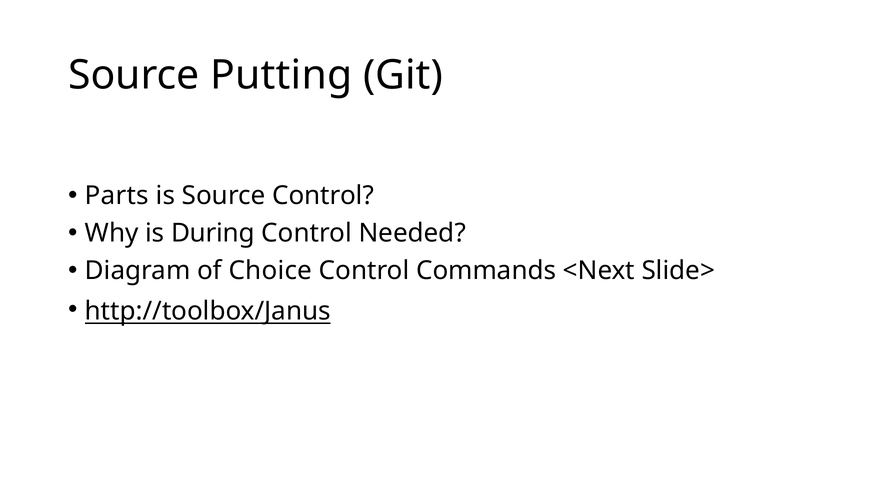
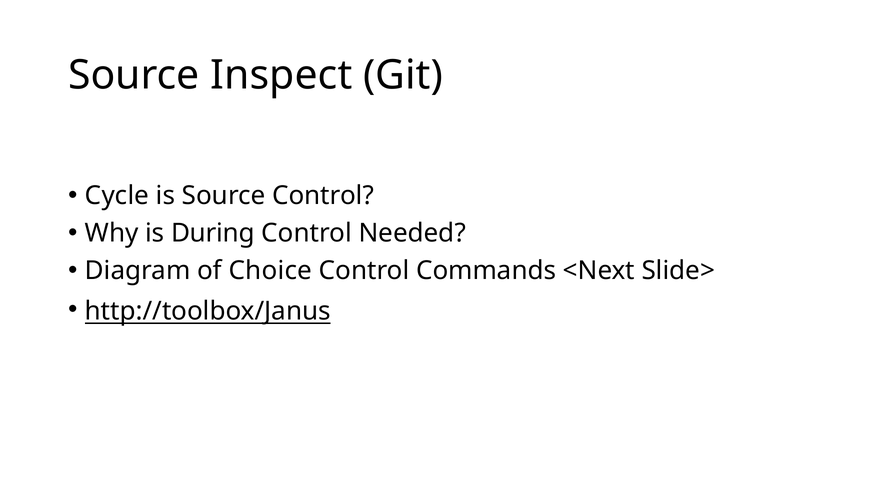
Putting: Putting -> Inspect
Parts: Parts -> Cycle
